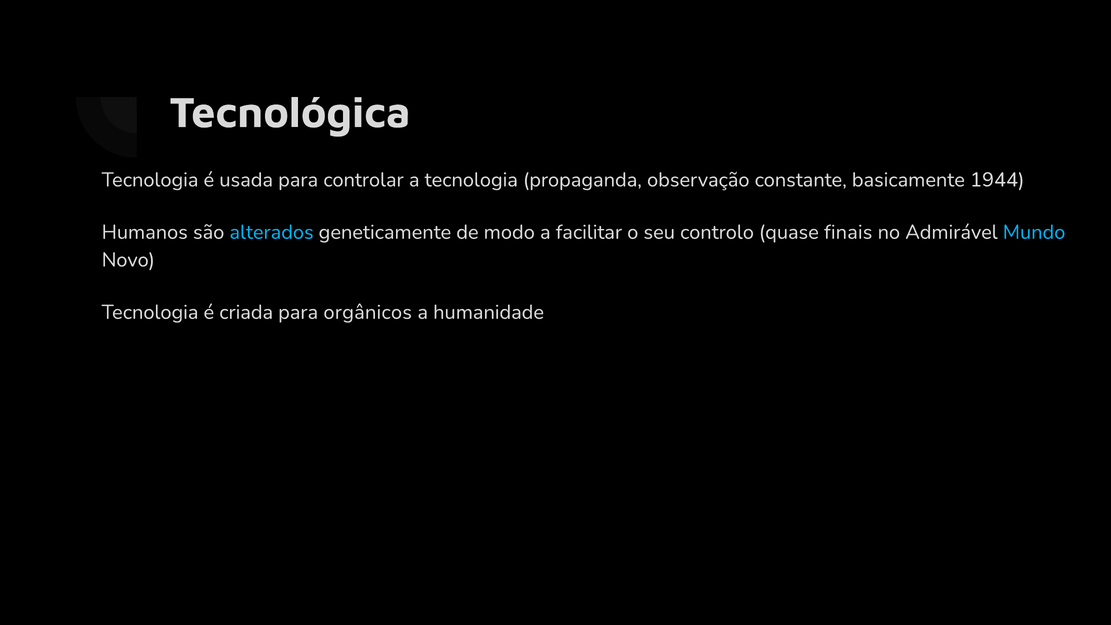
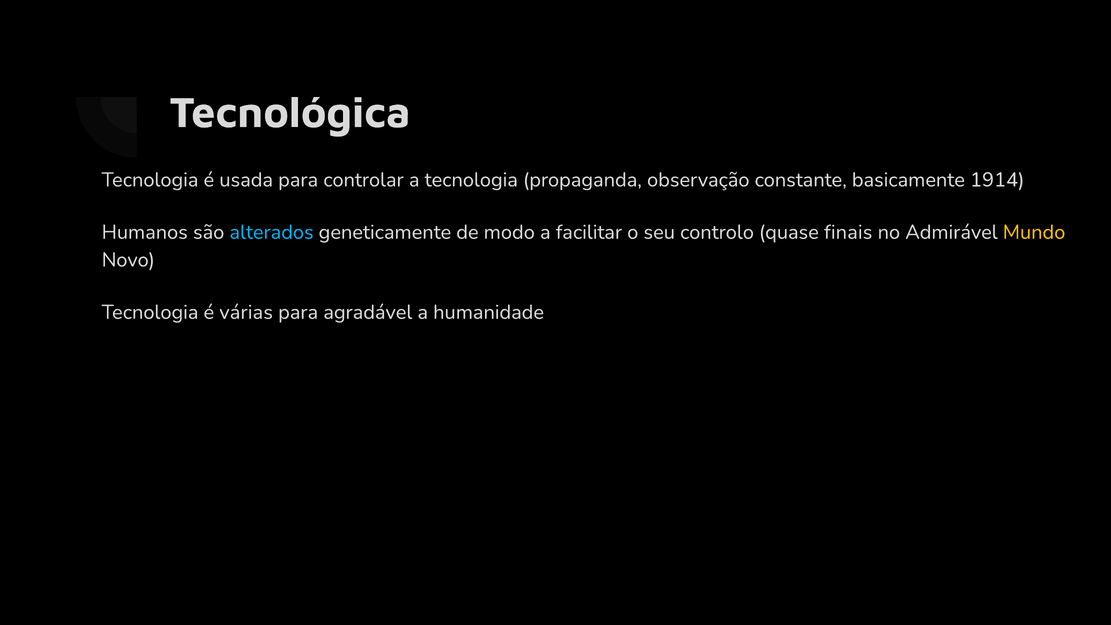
1944: 1944 -> 1914
Mundo colour: light blue -> yellow
criada: criada -> várias
orgânicos: orgânicos -> agradável
